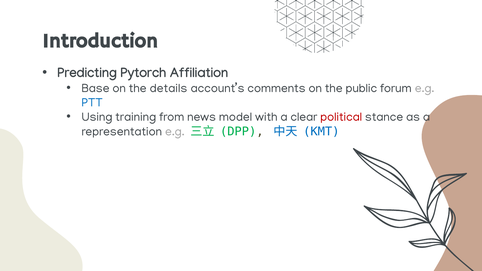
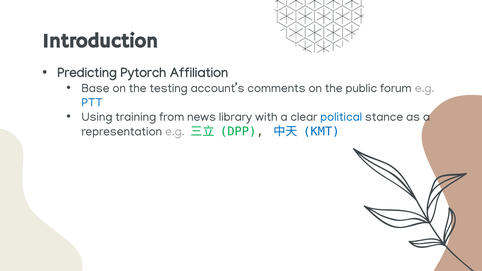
details: details -> testing
model: model -> library
political colour: red -> blue
